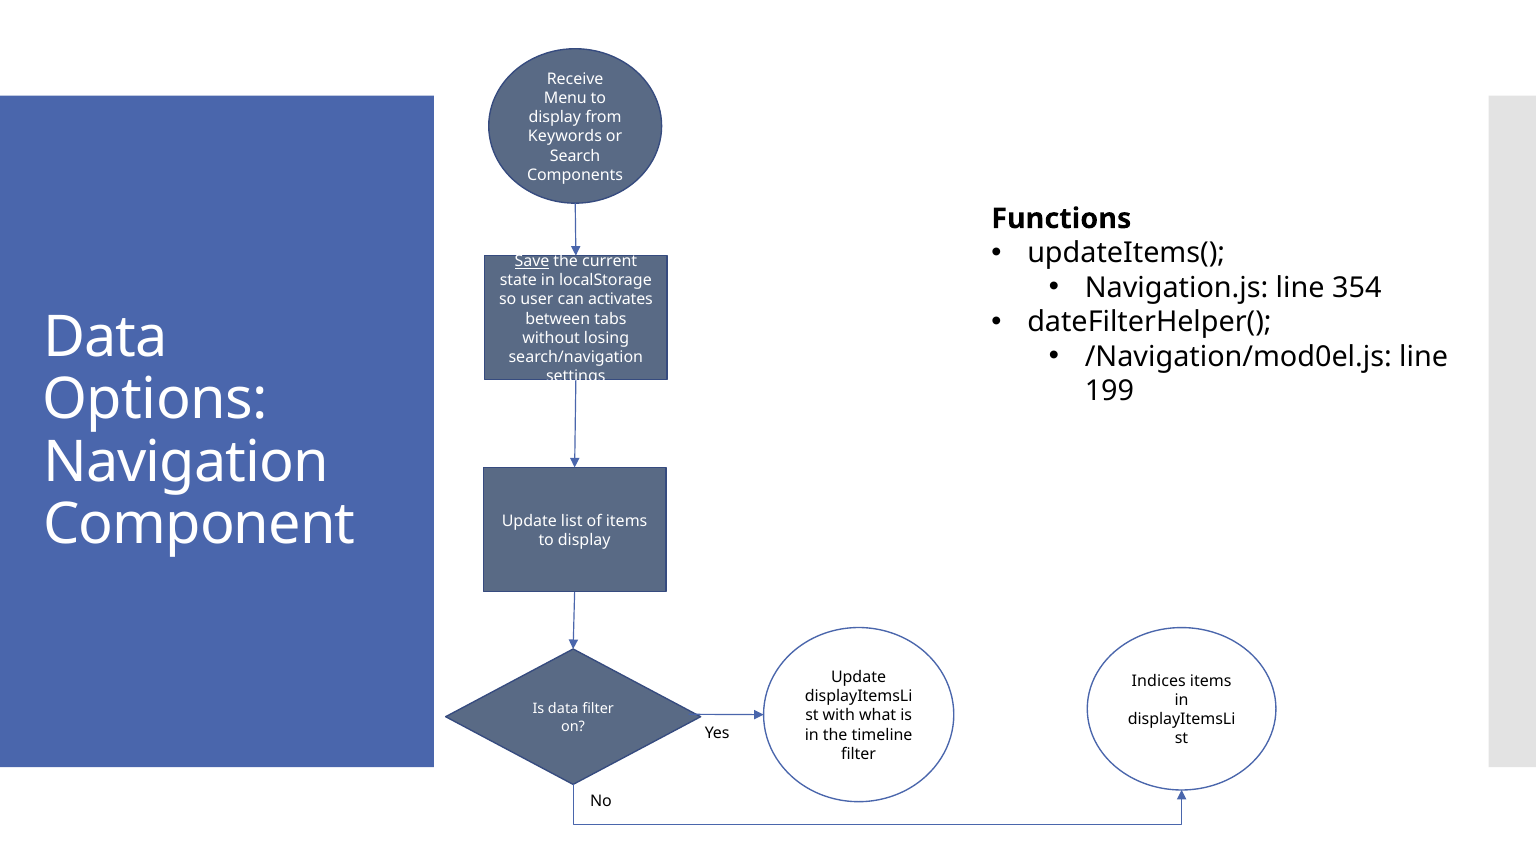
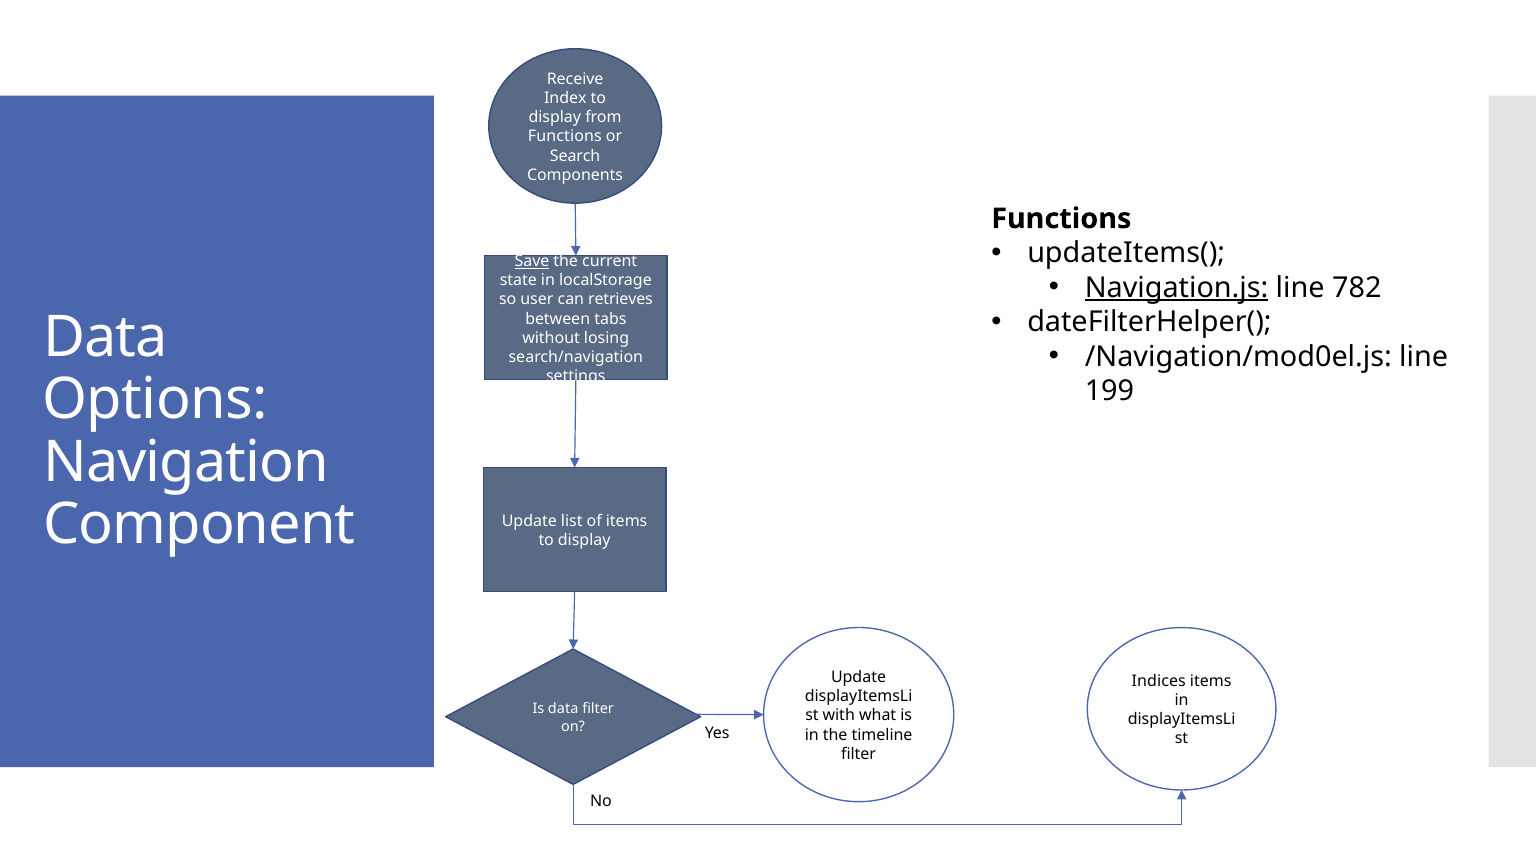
Menu: Menu -> Index
Keywords at (565, 137): Keywords -> Functions
Navigation.js underline: none -> present
354: 354 -> 782
activates: activates -> retrieves
